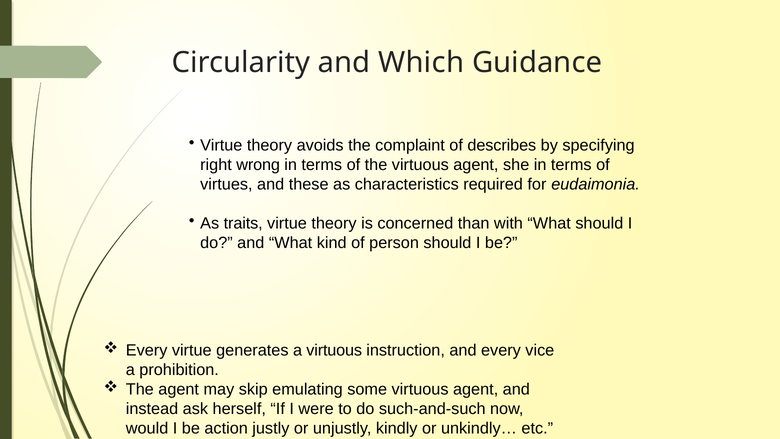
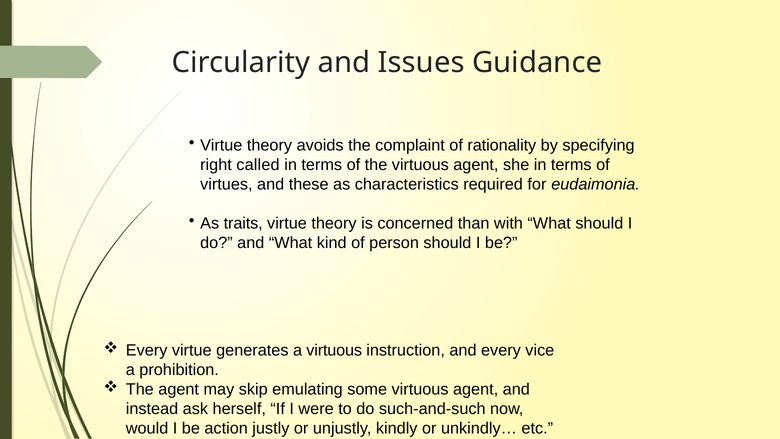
Which: Which -> Issues
describes: describes -> rationality
wrong: wrong -> called
